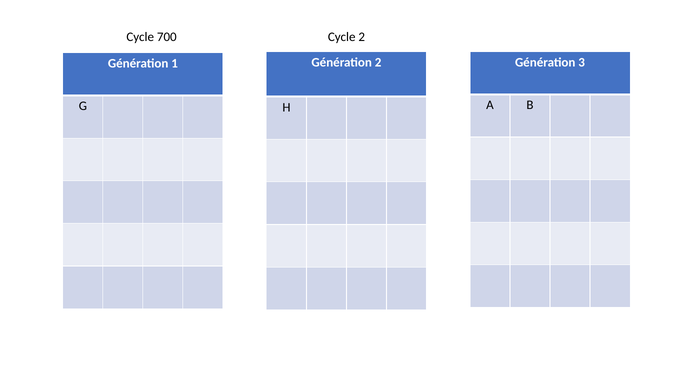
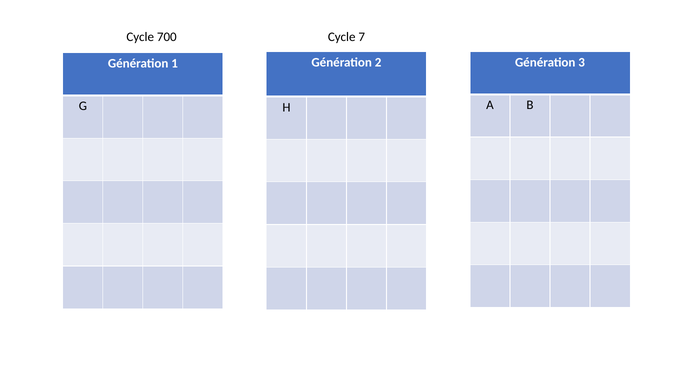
Cycle 2: 2 -> 7
